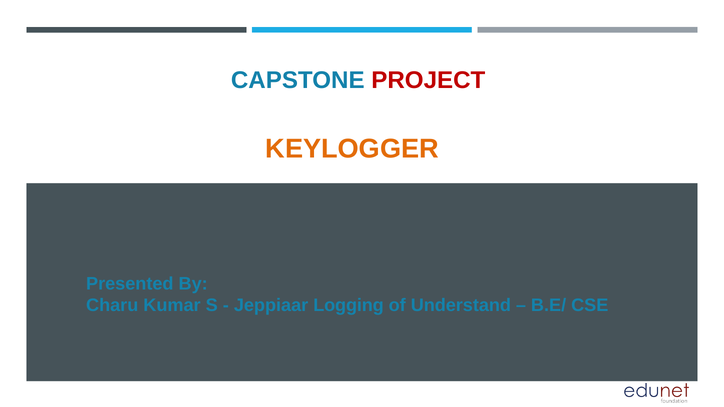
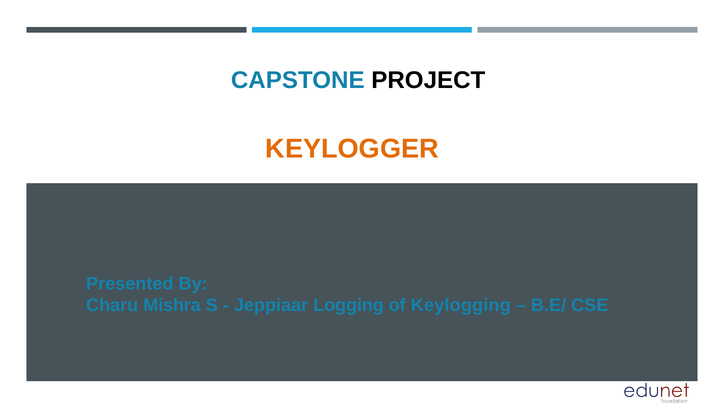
PROJECT colour: red -> black
Kumar: Kumar -> Mishra
Understand: Understand -> Keylogging
